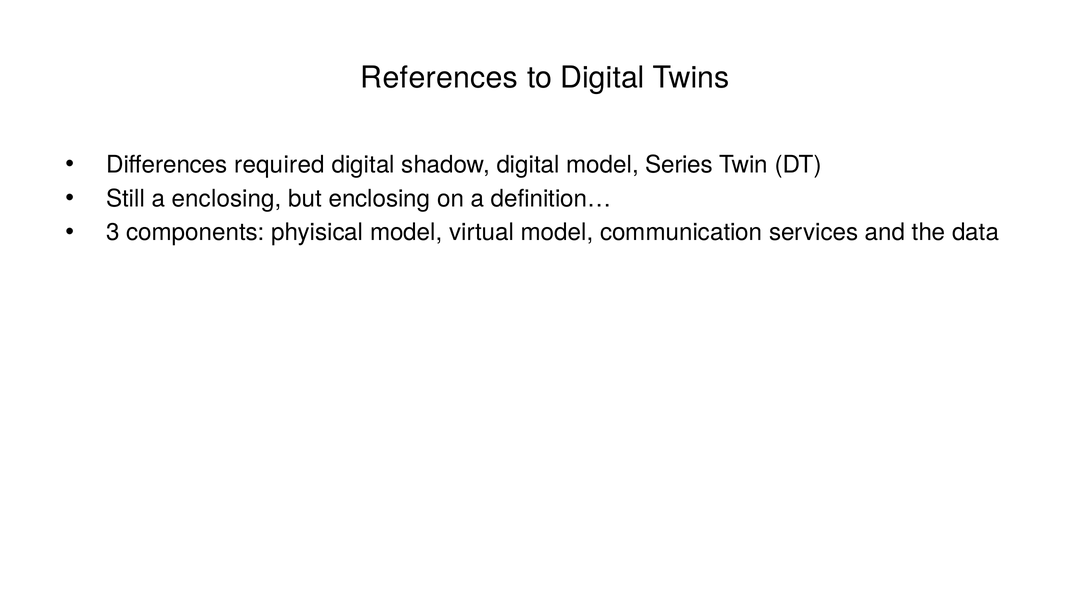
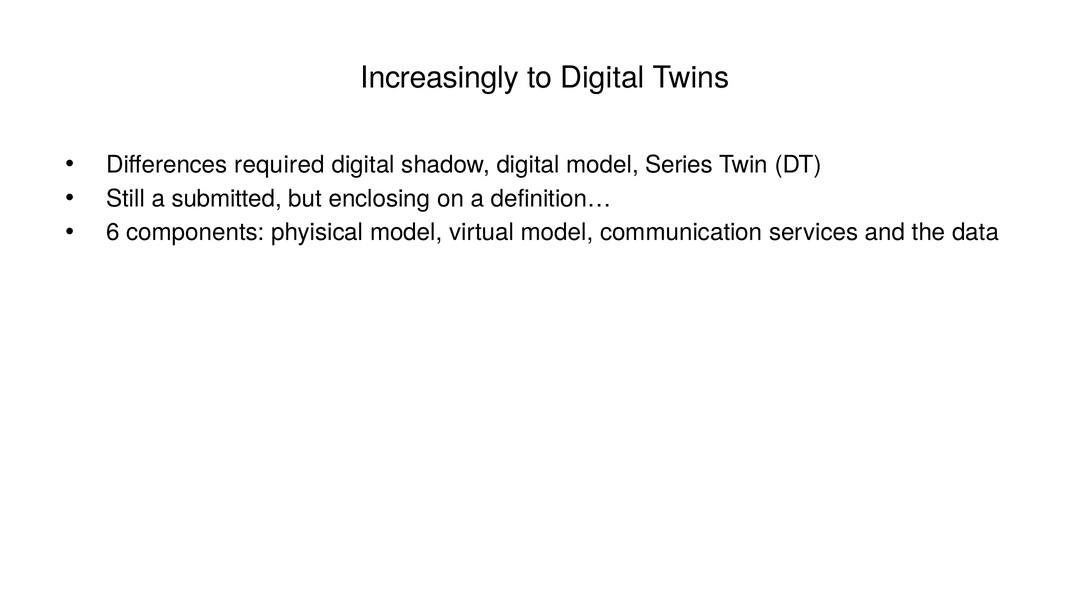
References: References -> Increasingly
a enclosing: enclosing -> submitted
3: 3 -> 6
